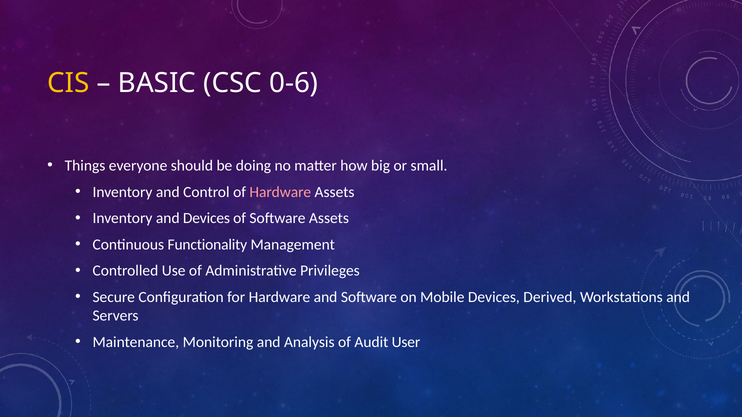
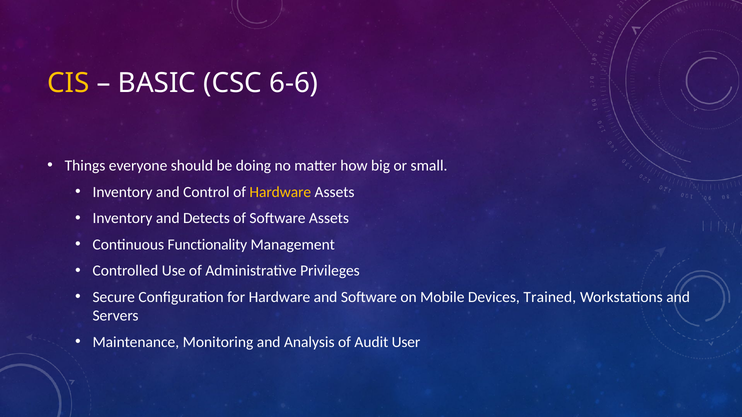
0-6: 0-6 -> 6-6
Hardware at (280, 192) colour: pink -> yellow
and Devices: Devices -> Detects
Derived: Derived -> Trained
